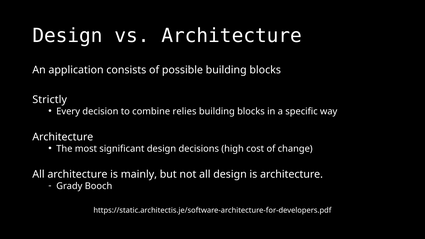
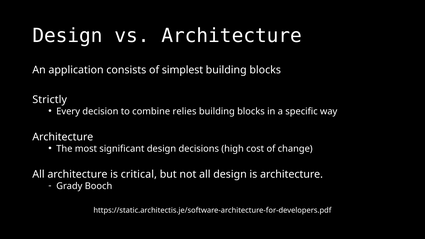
possible: possible -> simplest
mainly: mainly -> critical
